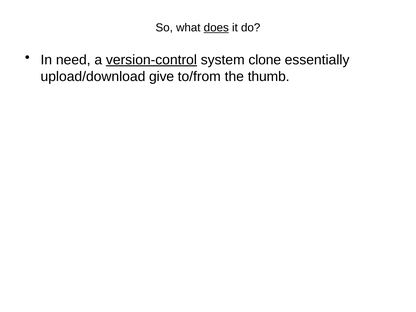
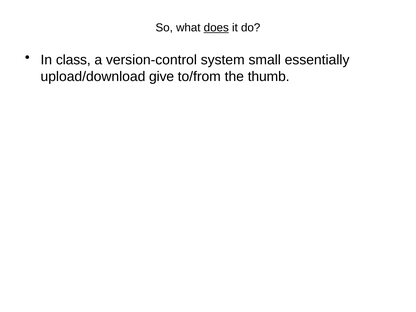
need: need -> class
version-control underline: present -> none
clone: clone -> small
